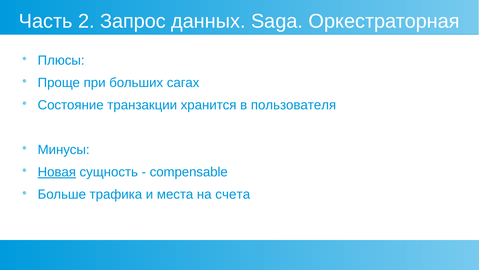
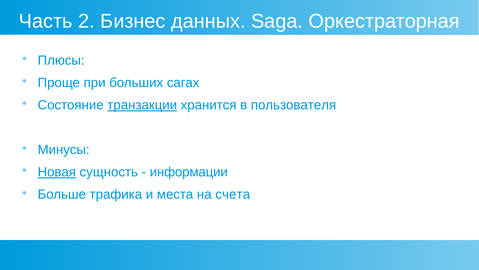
Запрос: Запрос -> Бизнес
транзакции underline: none -> present
compensable: compensable -> информации
